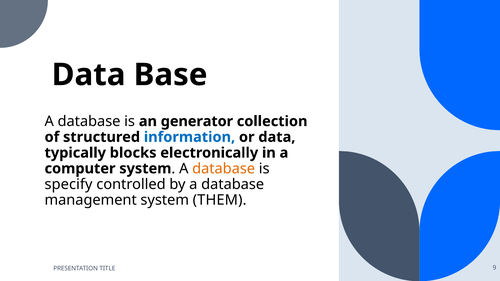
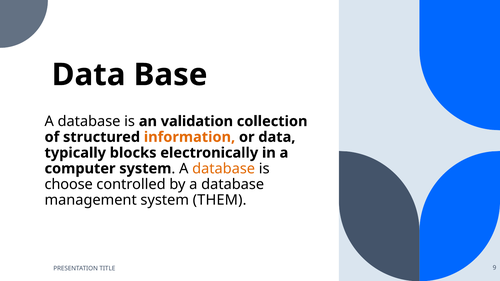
generator: generator -> validation
information colour: blue -> orange
specify: specify -> choose
